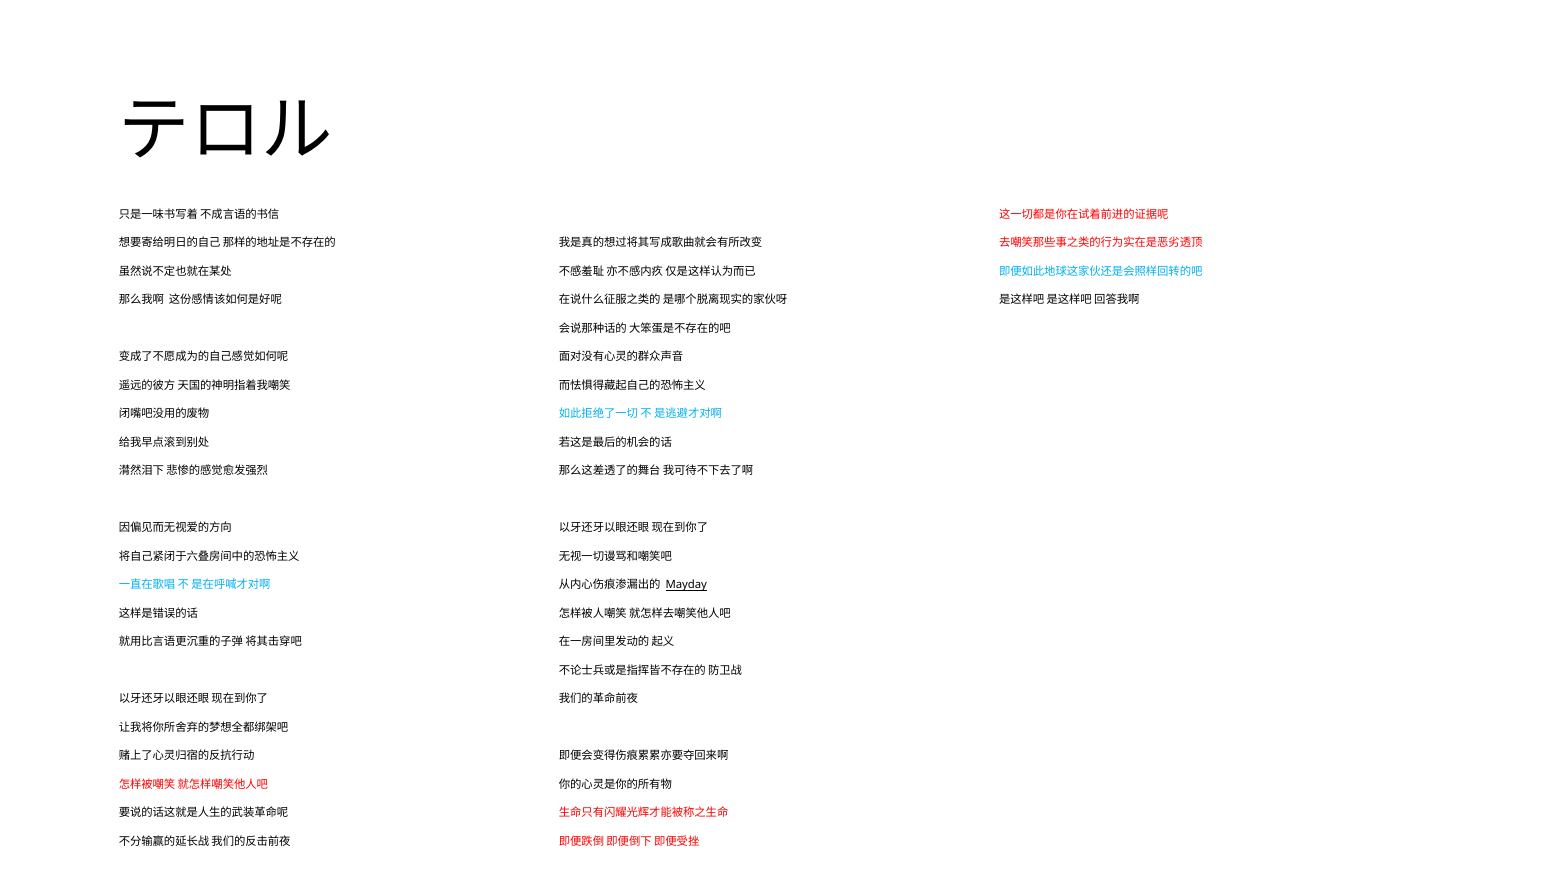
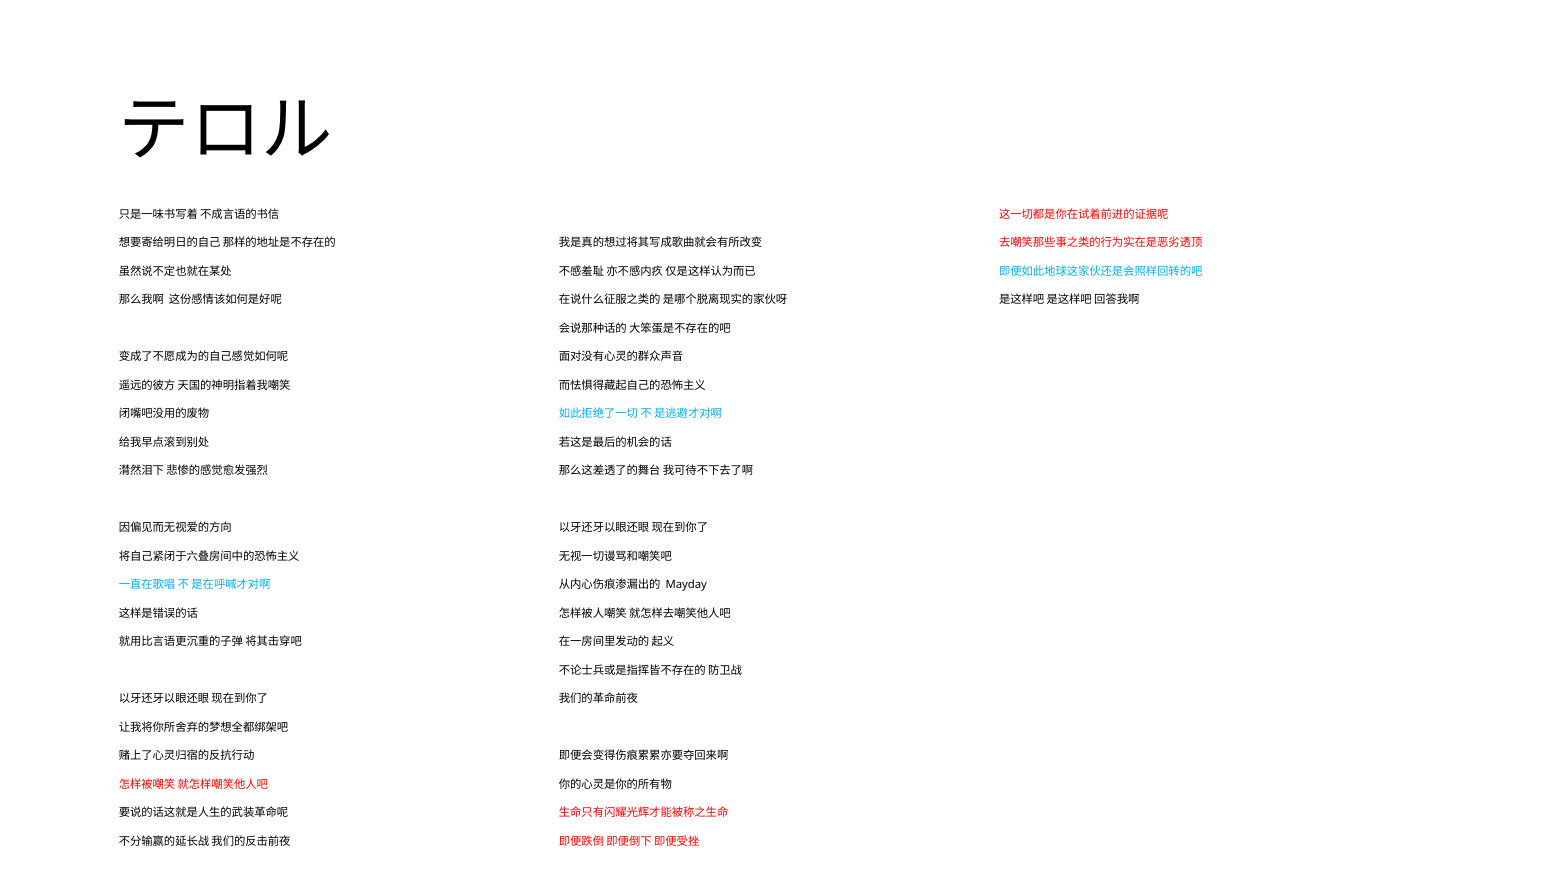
Mayday underline: present -> none
